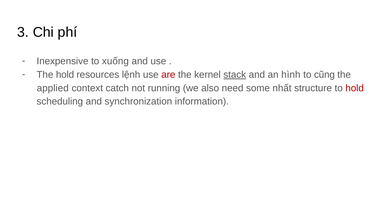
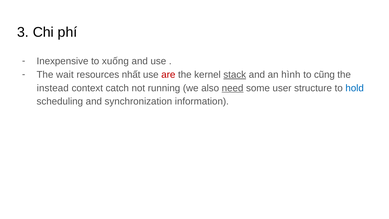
The hold: hold -> wait
lệnh: lệnh -> nhất
applied: applied -> instead
need underline: none -> present
nhất: nhất -> user
hold at (355, 88) colour: red -> blue
